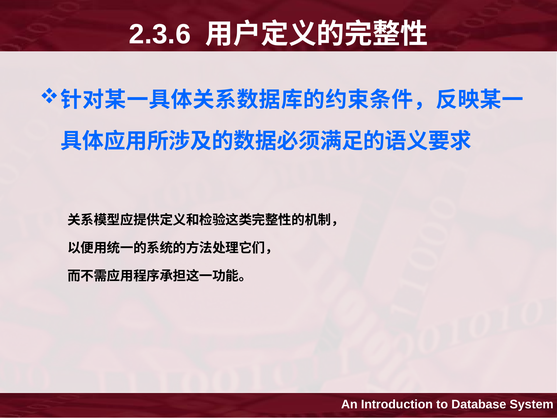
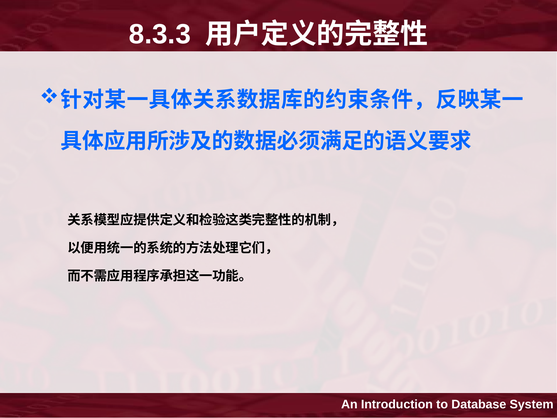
2.3.6: 2.3.6 -> 8.3.3
